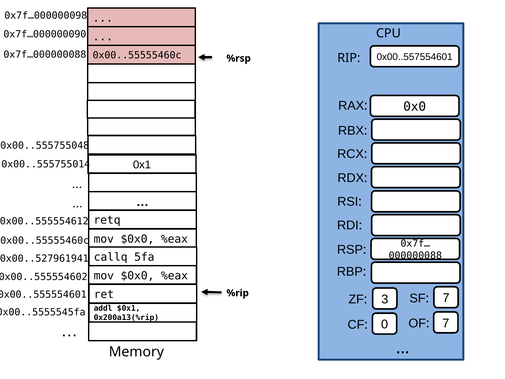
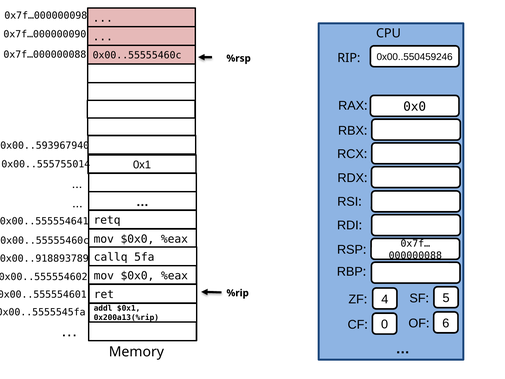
0x00..557554601: 0x00..557554601 -> 0x00..550459246
0x00..555755048: 0x00..555755048 -> 0x00..593967940
0x00..555554612: 0x00..555554612 -> 0x00..555554641
0x00..527961941: 0x00..527961941 -> 0x00..918893789
3: 3 -> 4
7 at (446, 298): 7 -> 5
7 at (446, 323): 7 -> 6
